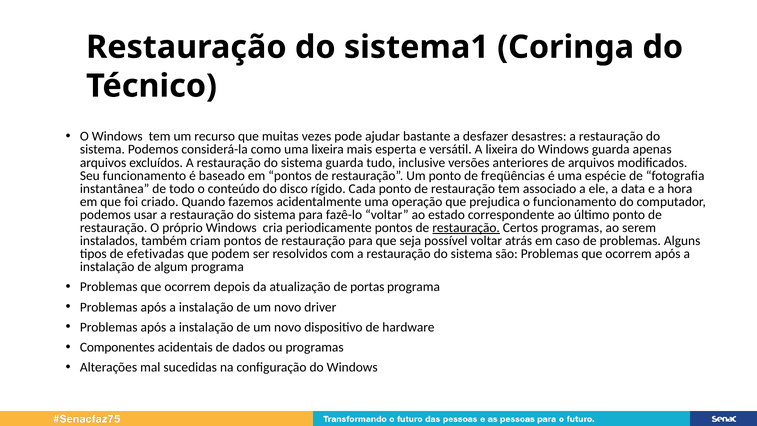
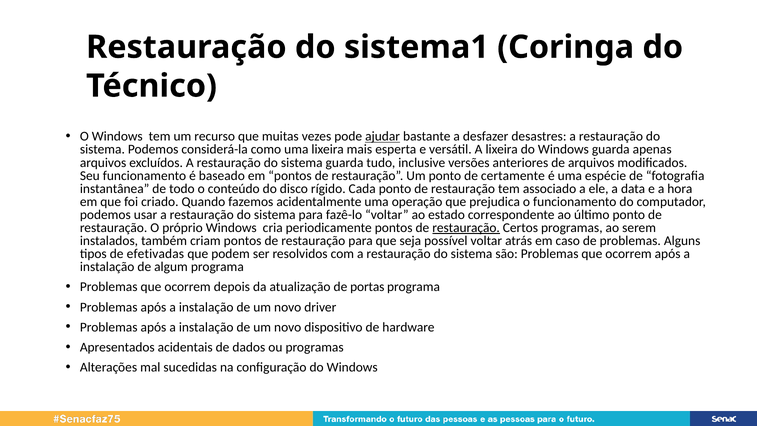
ajudar underline: none -> present
freqüências: freqüências -> certamente
Componentes: Componentes -> Apresentados
